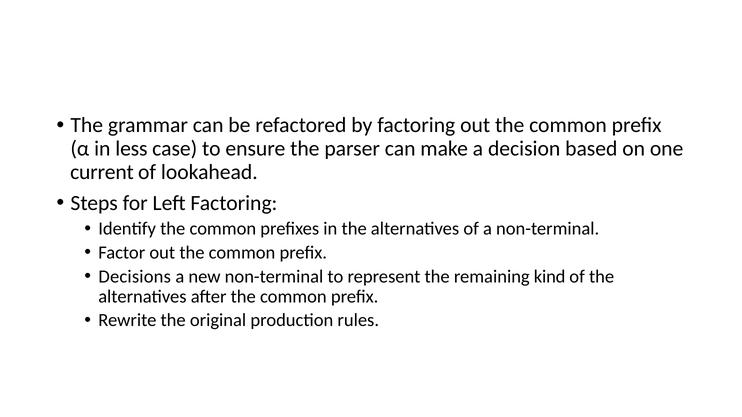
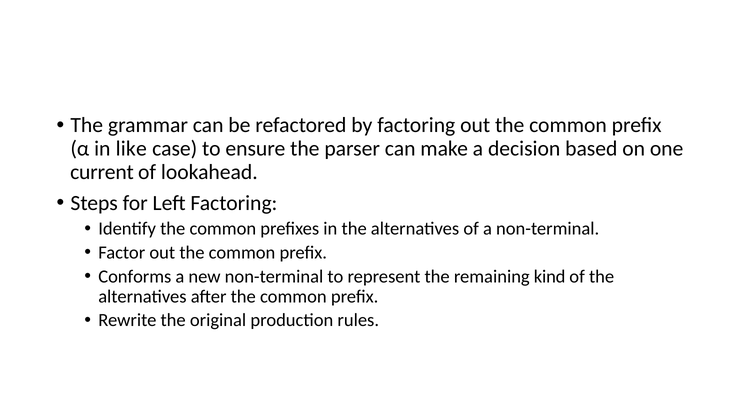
less: less -> like
Decisions: Decisions -> Conforms
